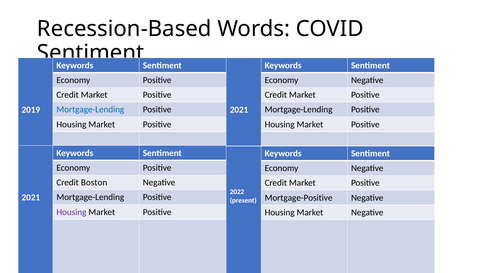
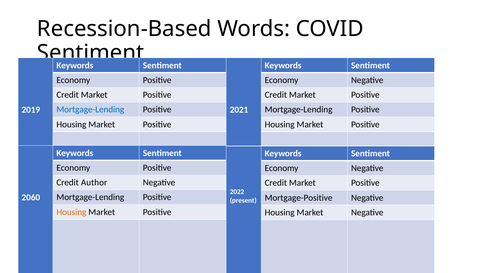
Boston: Boston -> Author
2021 at (31, 197): 2021 -> 2060
Housing at (71, 212) colour: purple -> orange
